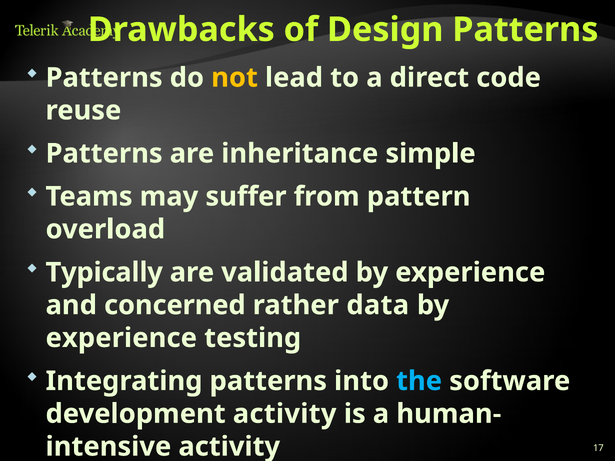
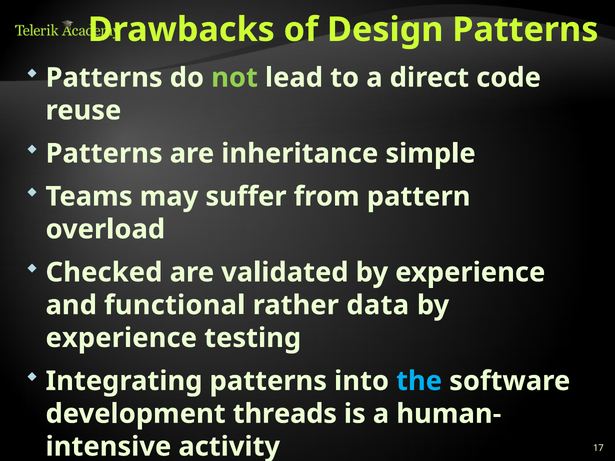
not colour: yellow -> light green
Typically: Typically -> Checked
concerned: concerned -> functional
development activity: activity -> threads
